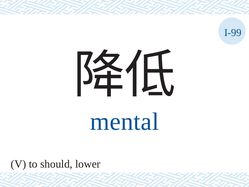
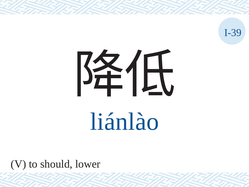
I-99: I-99 -> I-39
mental: mental -> liánlào
